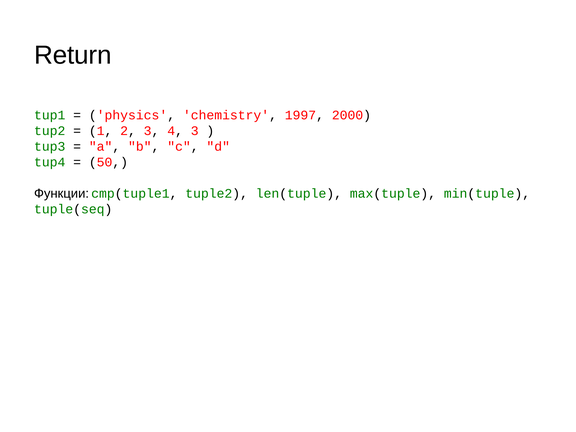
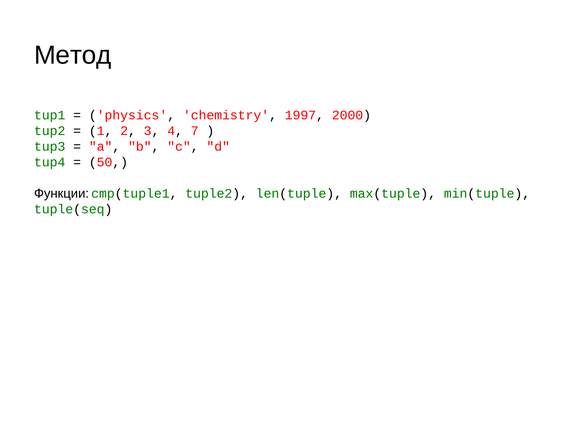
Return: Return -> Метод
4 3: 3 -> 7
